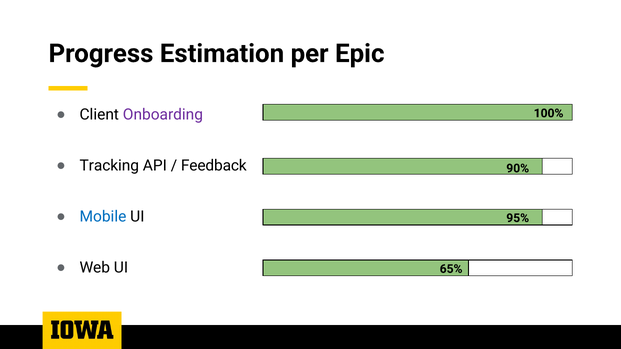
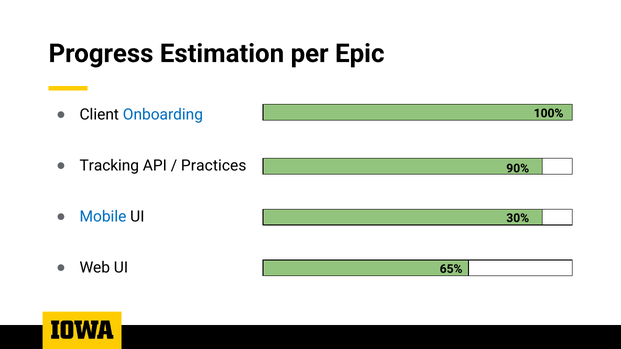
Onboarding colour: purple -> blue
Feedback: Feedback -> Practices
95%: 95% -> 30%
